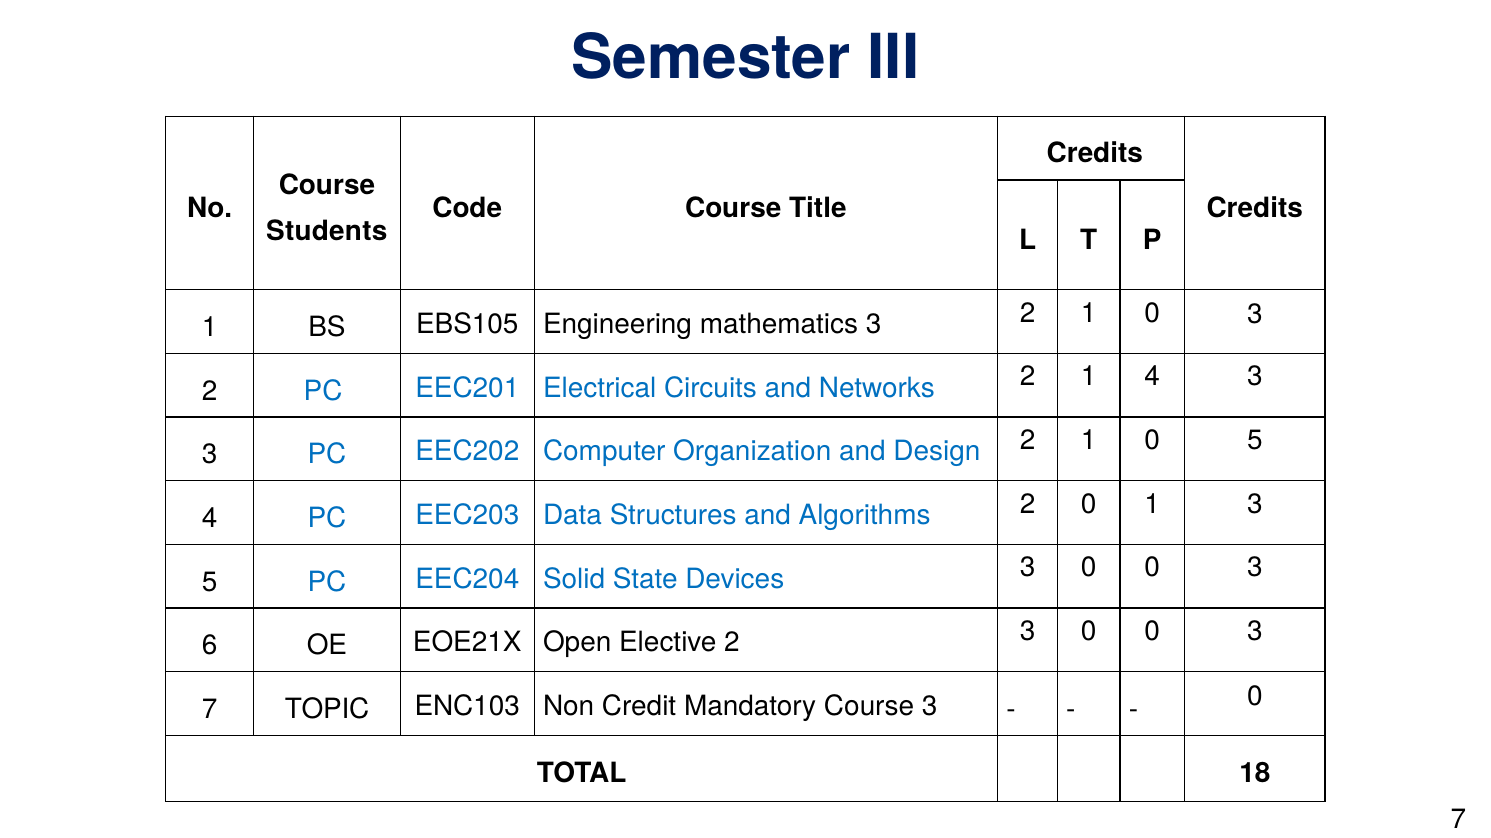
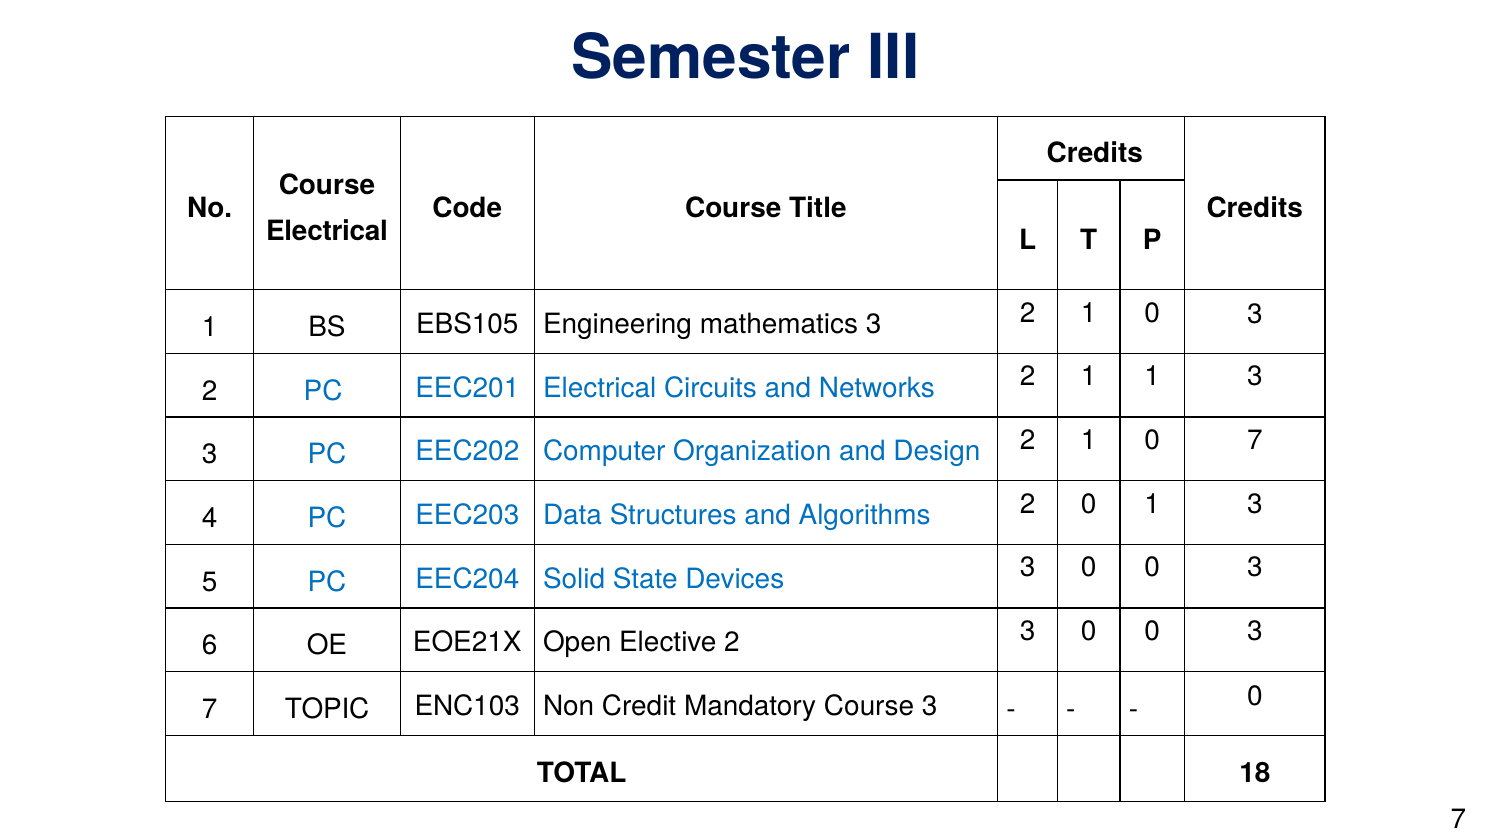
Students at (327, 231): Students -> Electrical
1 4: 4 -> 1
0 5: 5 -> 7
